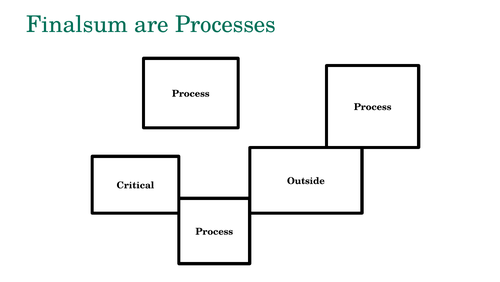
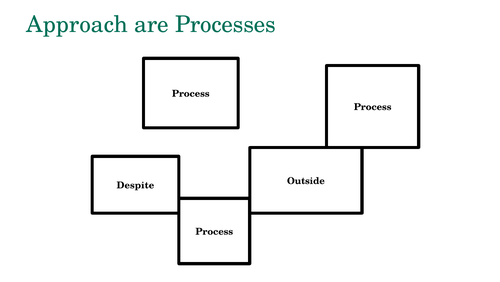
Finalsum: Finalsum -> Approach
Critical: Critical -> Despite
